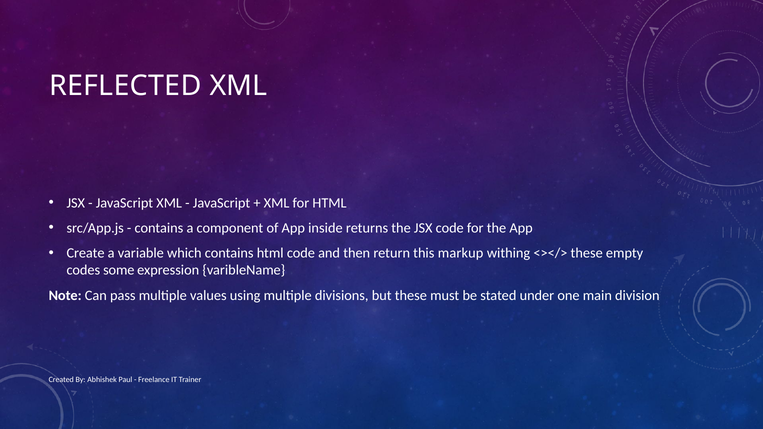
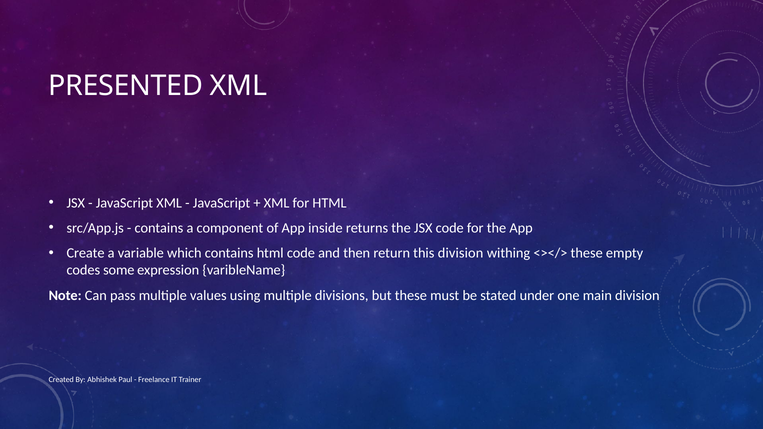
REFLECTED: REFLECTED -> PRESENTED
this markup: markup -> division
